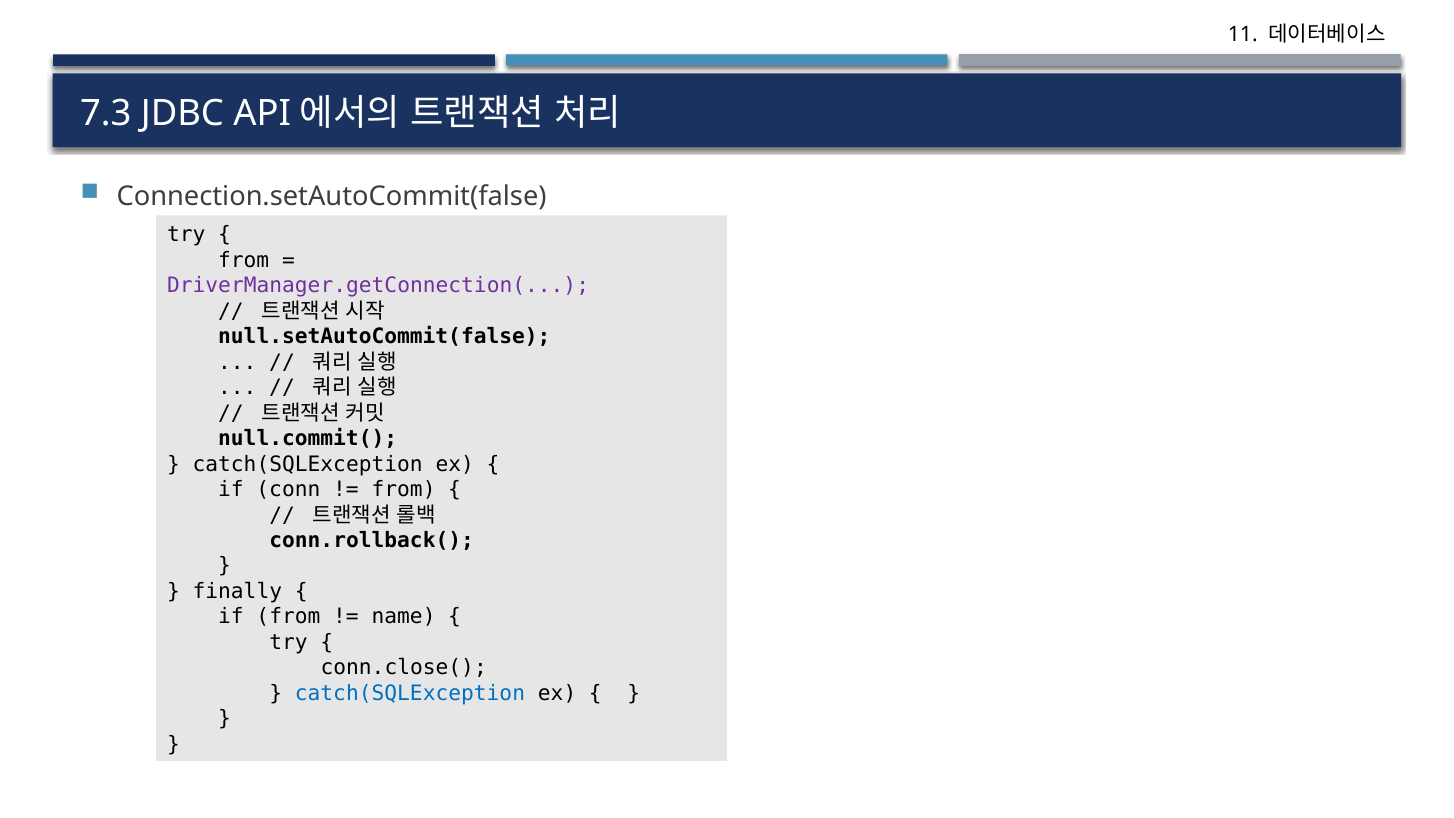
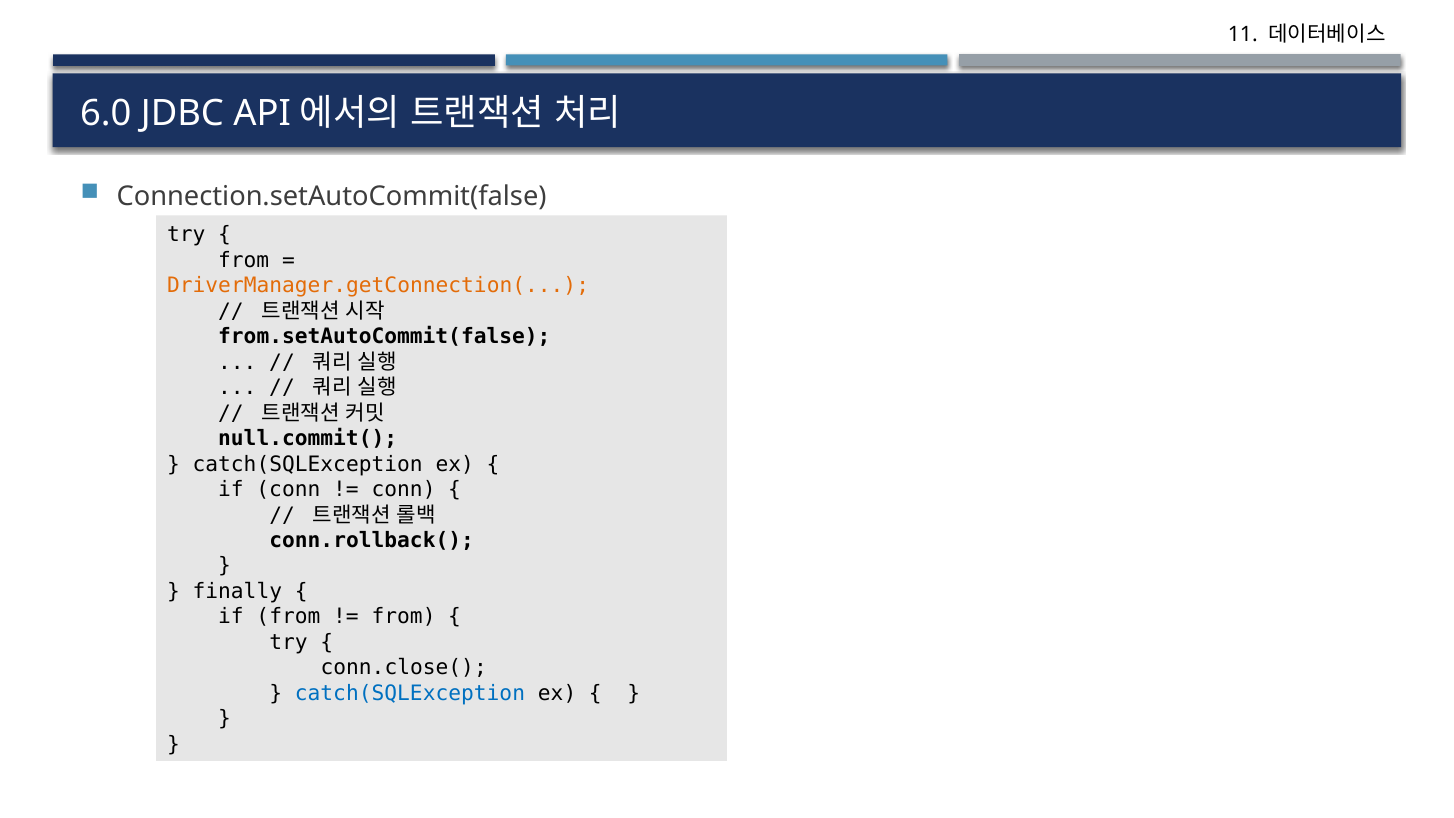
7.3: 7.3 -> 6.0
DriverManager.getConnection( colour: purple -> orange
null.setAutoCommit(false: null.setAutoCommit(false -> from.setAutoCommit(false
from at (404, 490): from -> conn
name at (404, 617): name -> from
